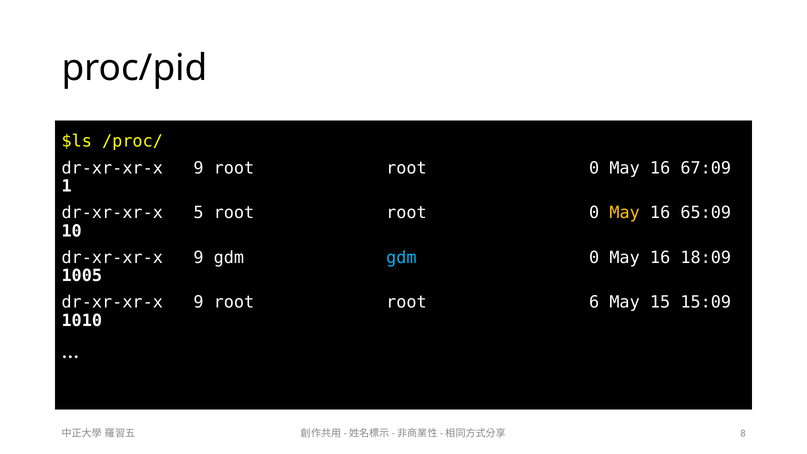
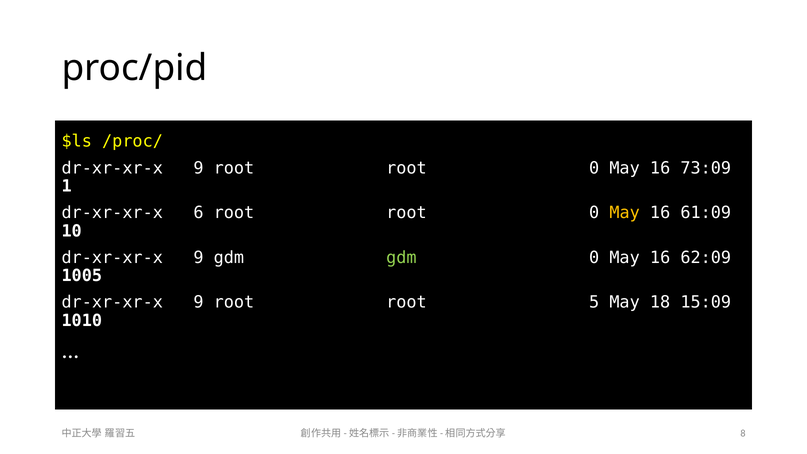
67:09: 67:09 -> 73:09
5: 5 -> 6
65:09: 65:09 -> 61:09
gdm at (401, 258) colour: light blue -> light green
18:09: 18:09 -> 62:09
6: 6 -> 5
15: 15 -> 18
